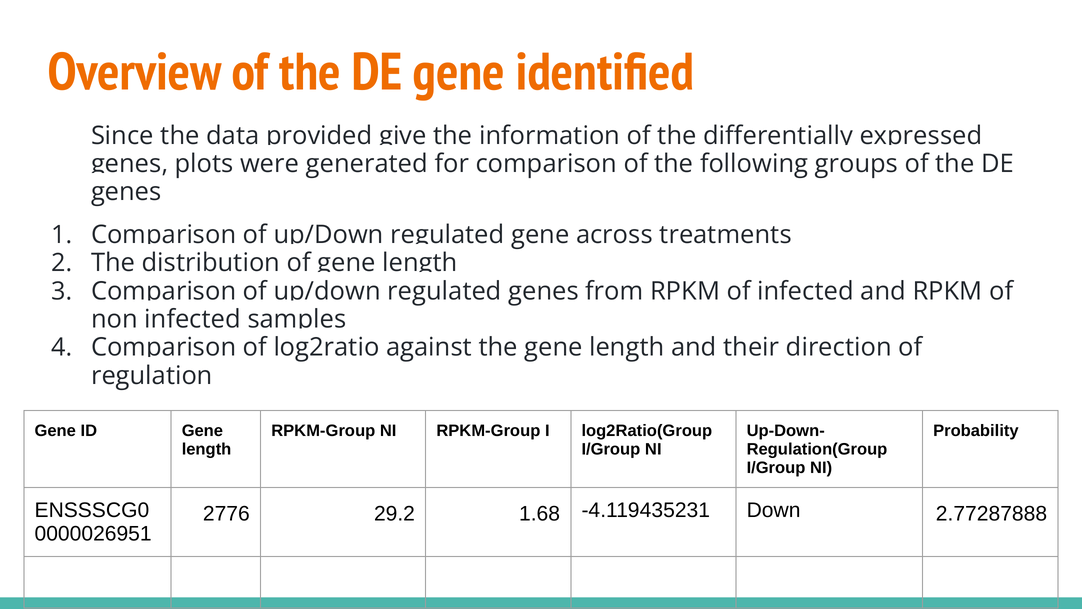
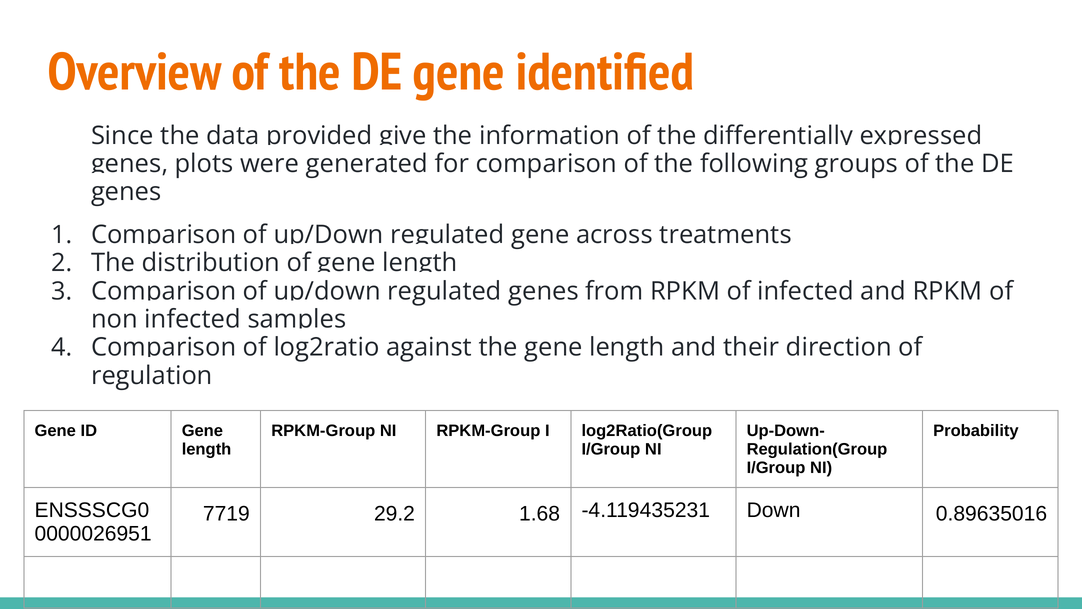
2776: 2776 -> 7719
2.77287888: 2.77287888 -> 0.89635016
